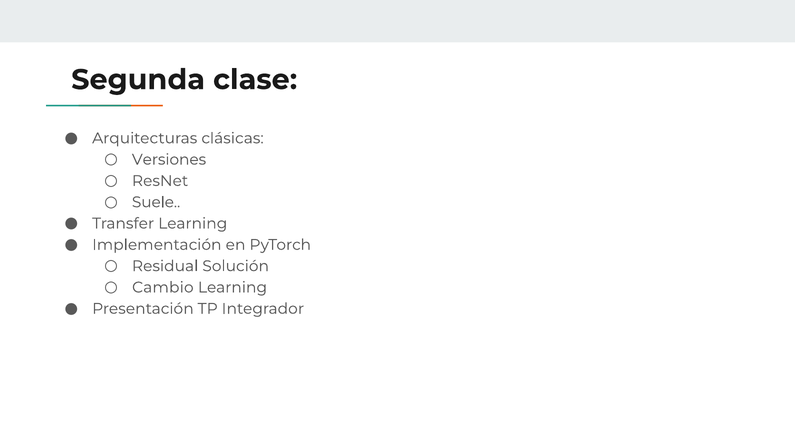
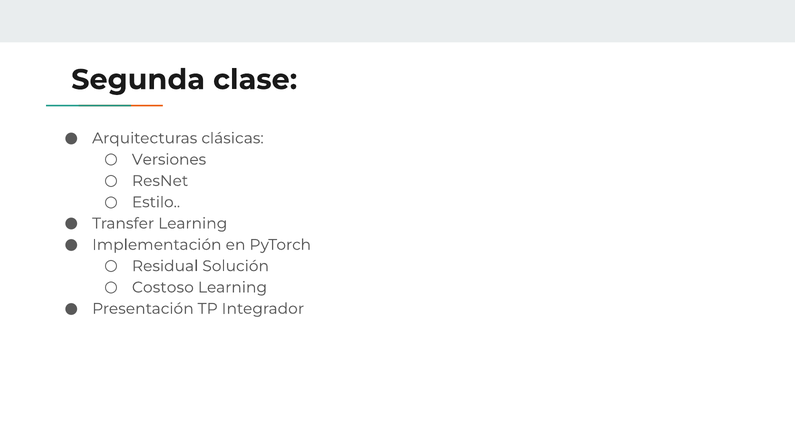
Suele: Suele -> Estilo
Cambio: Cambio -> Costoso
